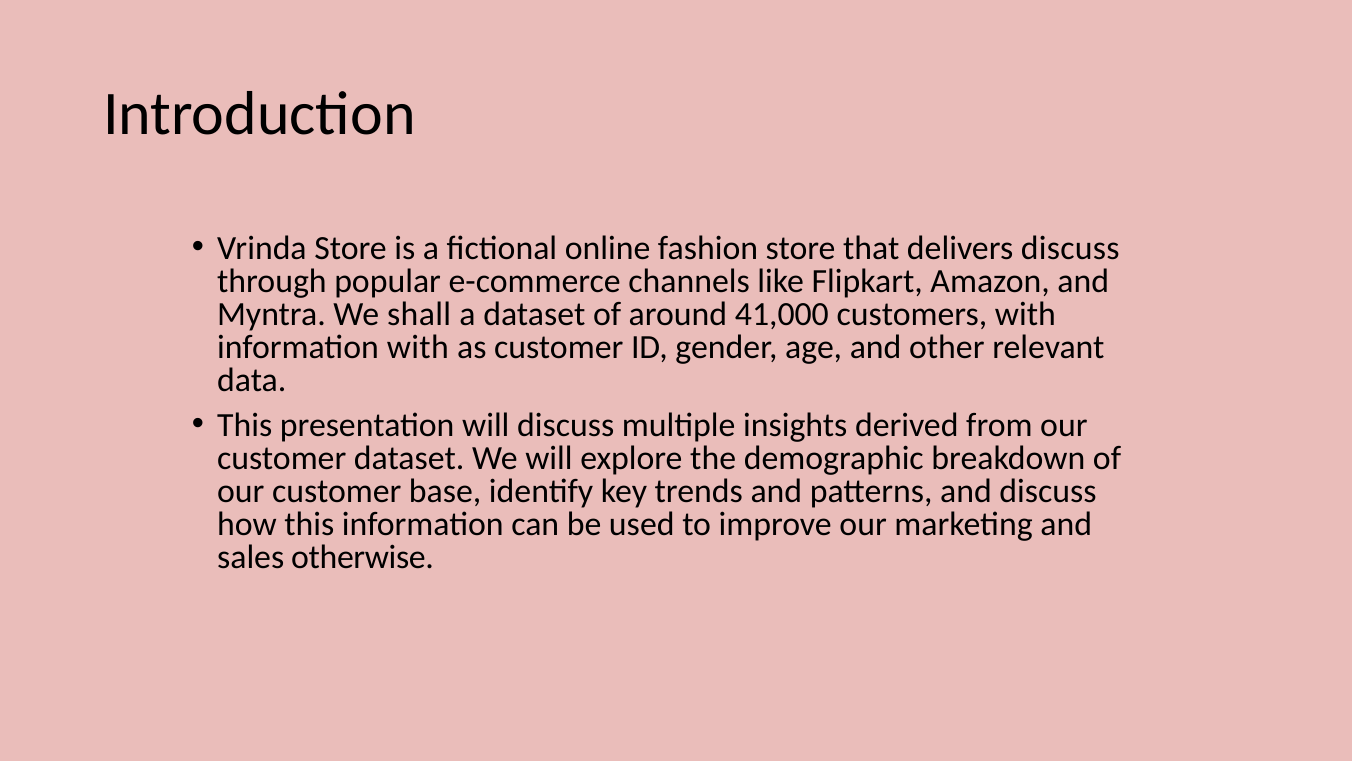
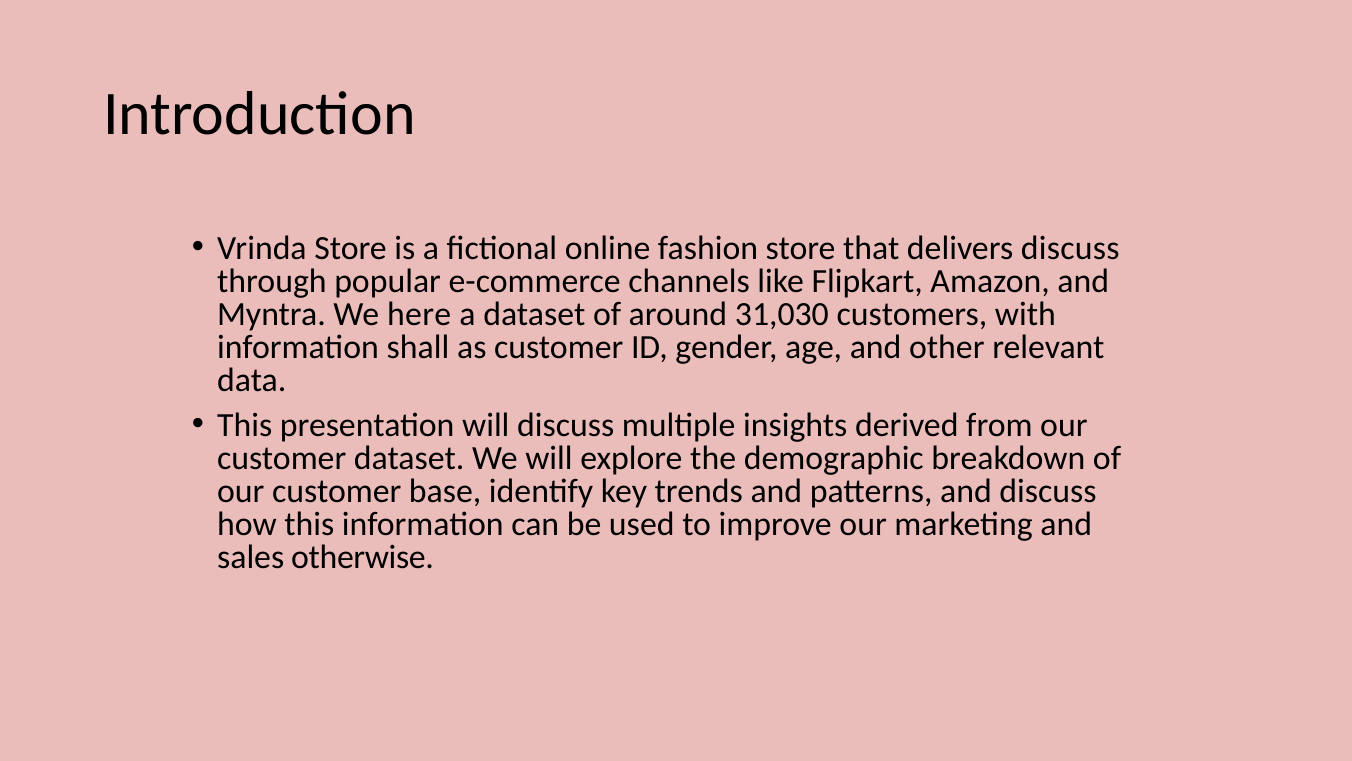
shall: shall -> here
41,000: 41,000 -> 31,030
information with: with -> shall
